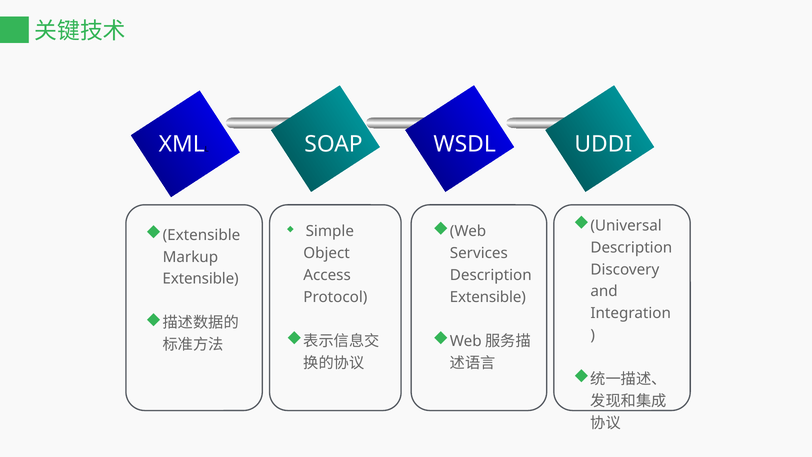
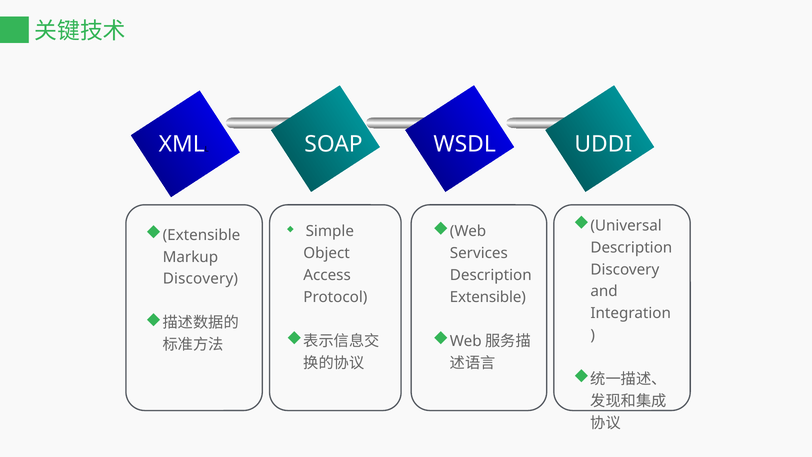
Extensible at (201, 279): Extensible -> Discovery
